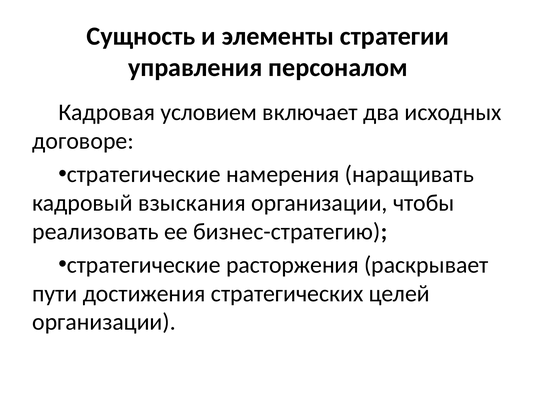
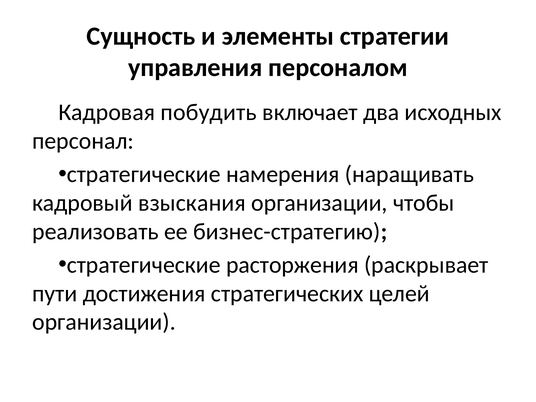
условием: условием -> побудить
договоре: договоре -> персонал
